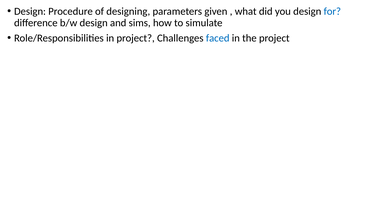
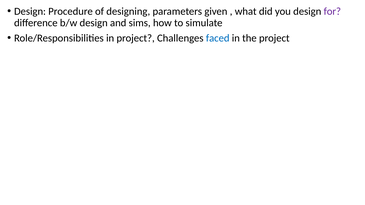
for colour: blue -> purple
